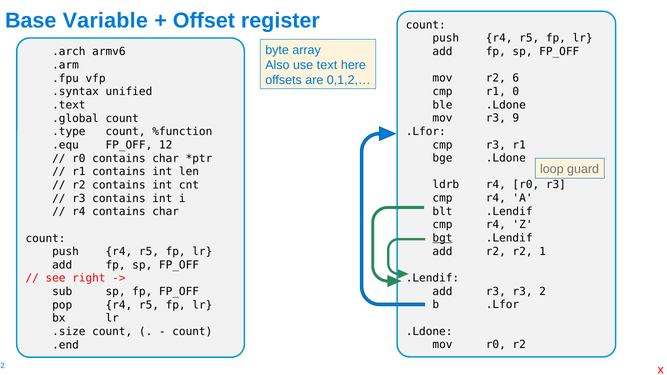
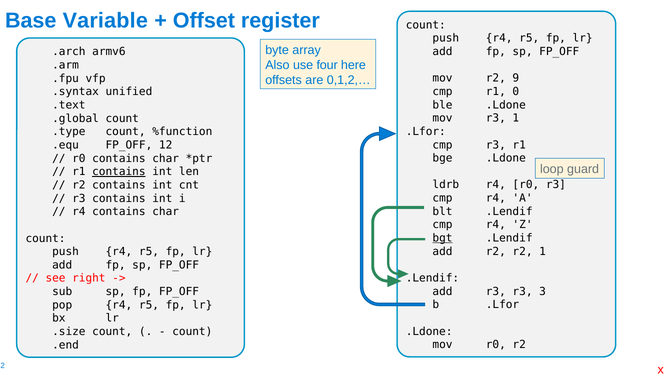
text: text -> four
6: 6 -> 9
r3 9: 9 -> 1
contains at (119, 172) underline: none -> present
2: 2 -> 3
